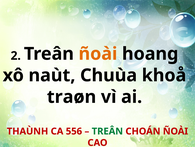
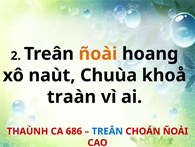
traøn: traøn -> traàn
556: 556 -> 686
TREÂN at (107, 131) colour: green -> blue
